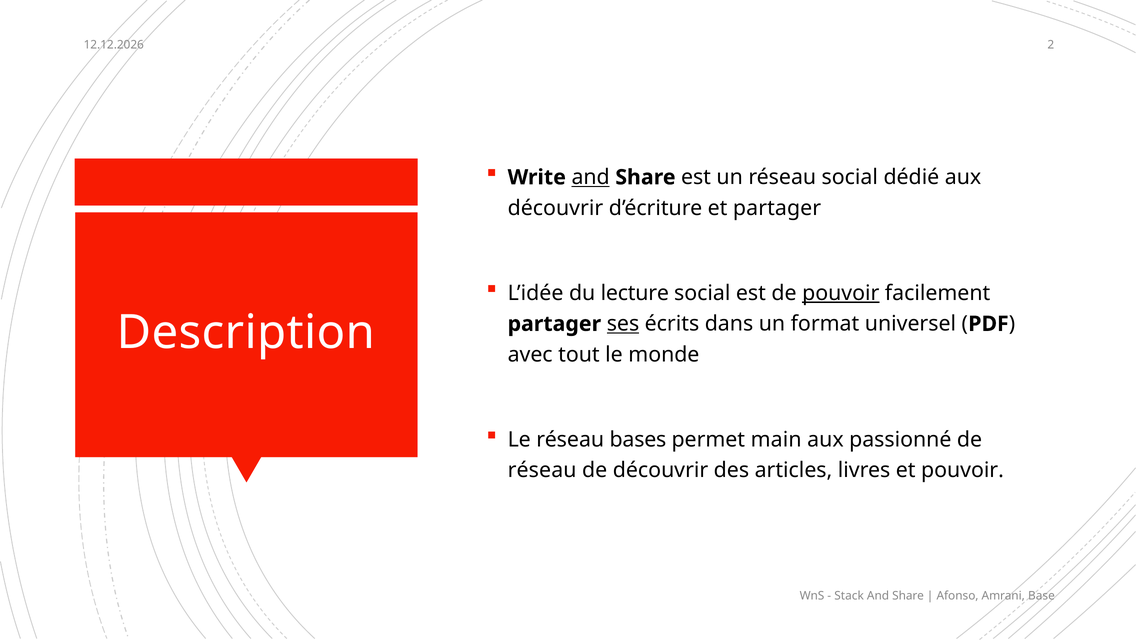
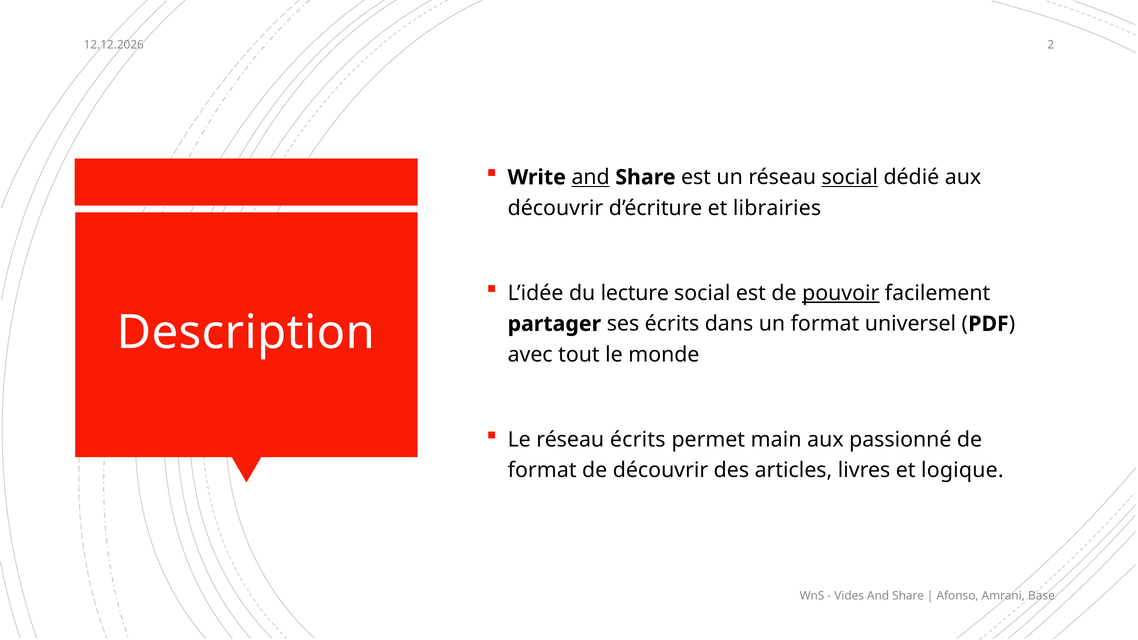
social at (850, 177) underline: none -> present
et partager: partager -> librairies
ses underline: present -> none
réseau bases: bases -> écrits
réseau at (542, 471): réseau -> format
et pouvoir: pouvoir -> logique
Stack: Stack -> Vides
